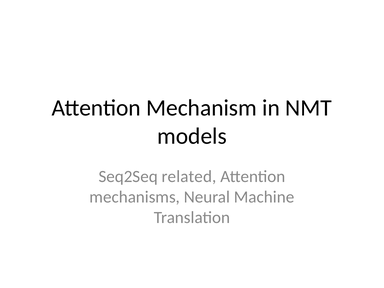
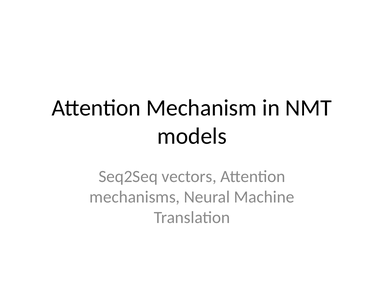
related: related -> vectors
